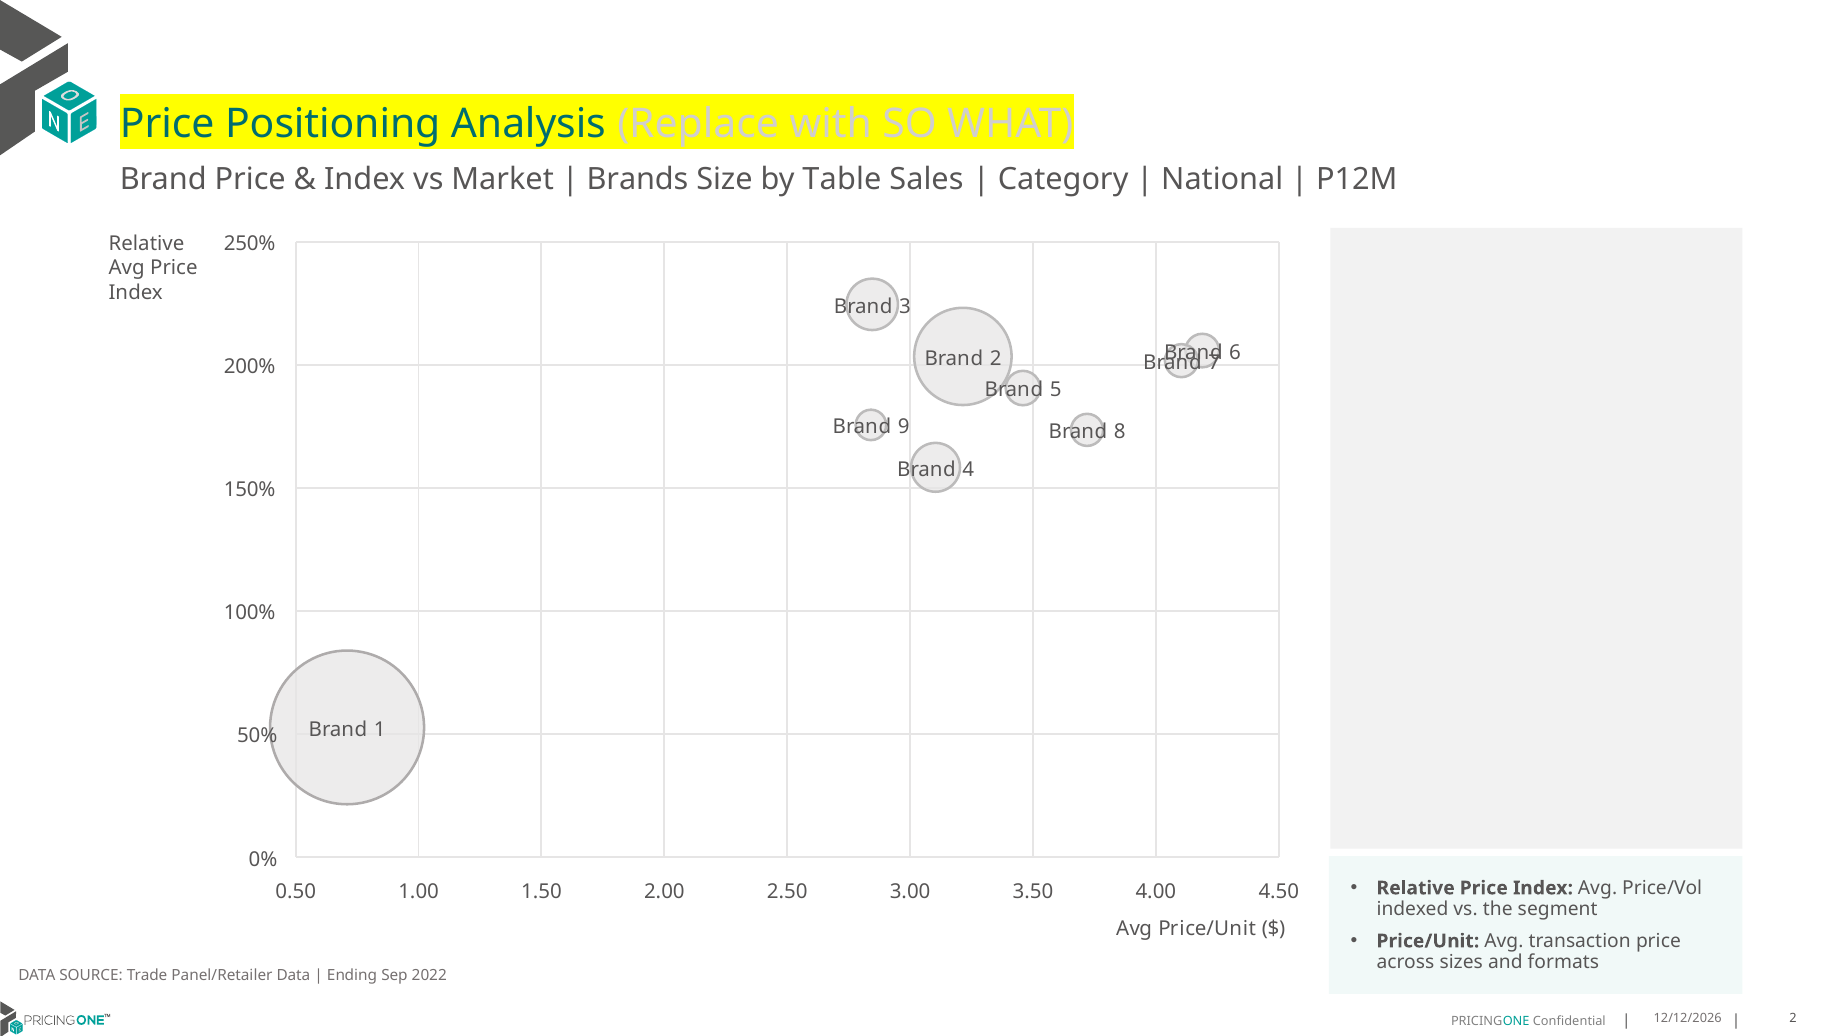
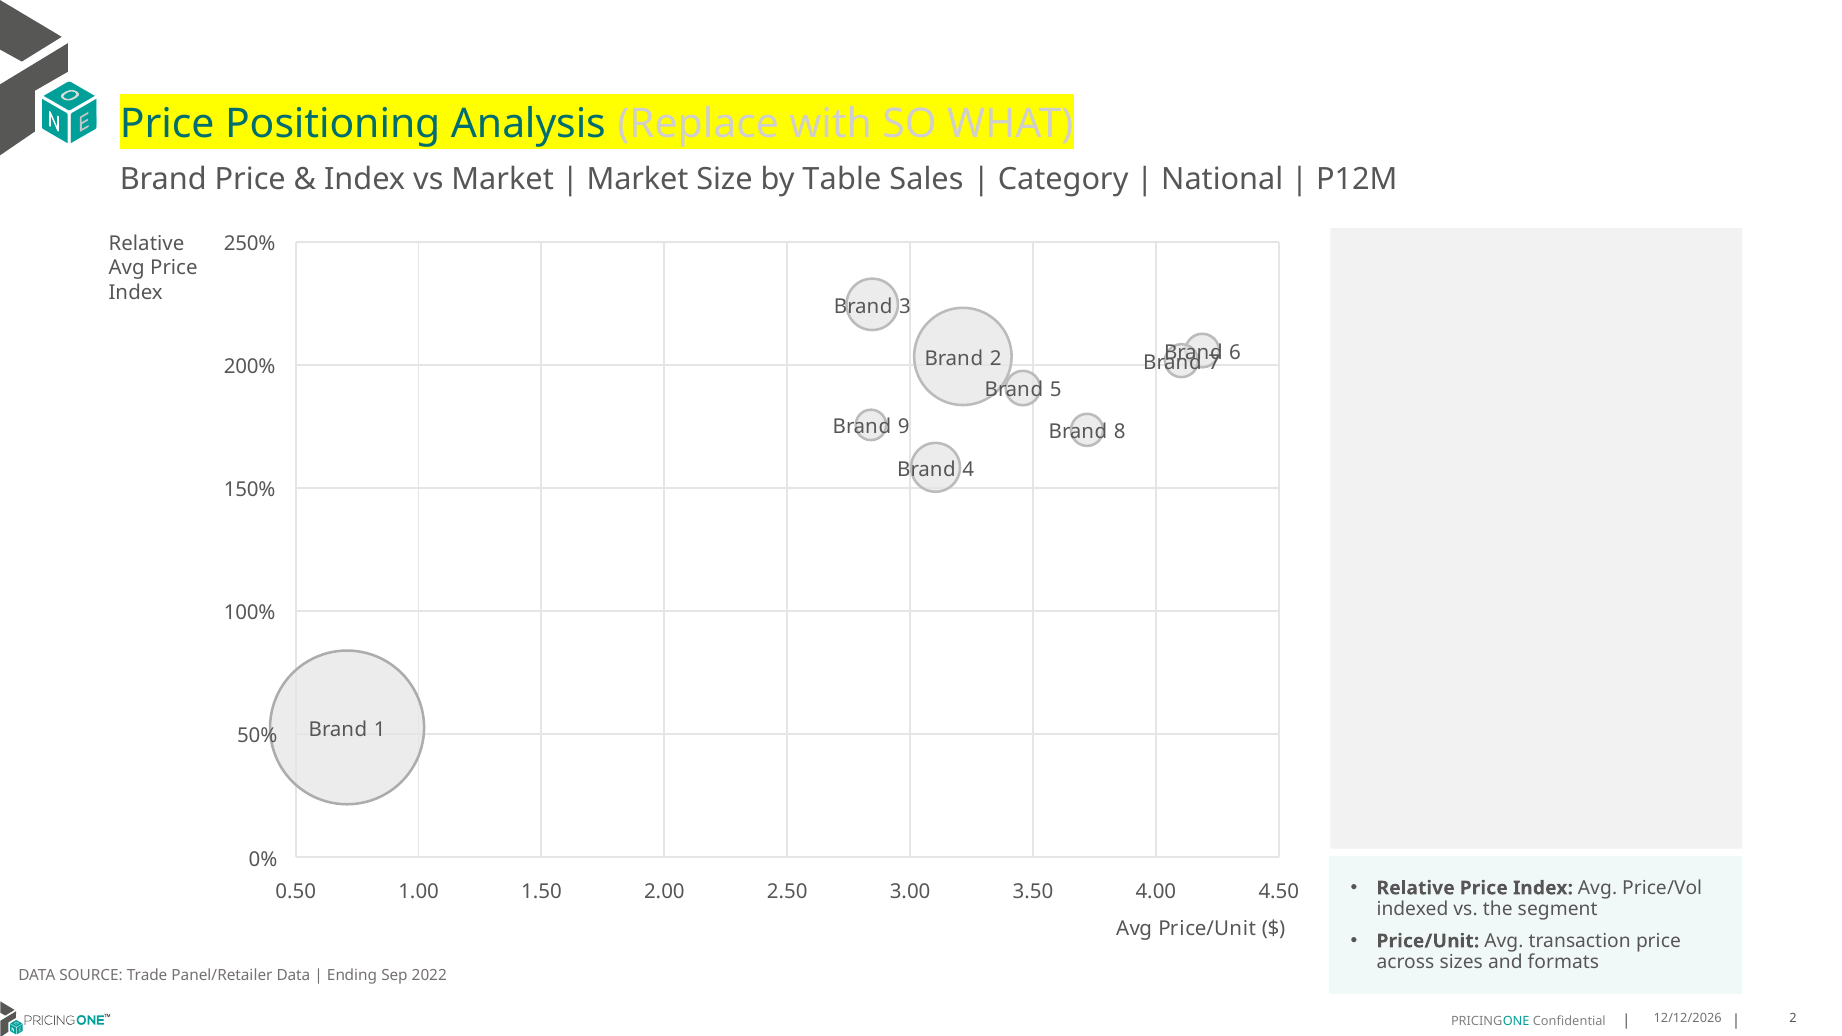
Brands at (638, 180): Brands -> Market
